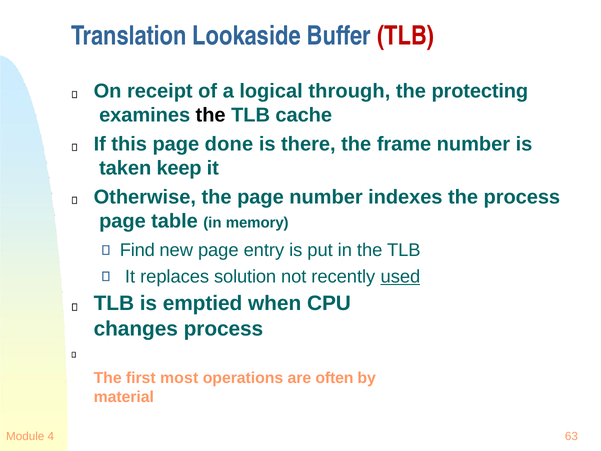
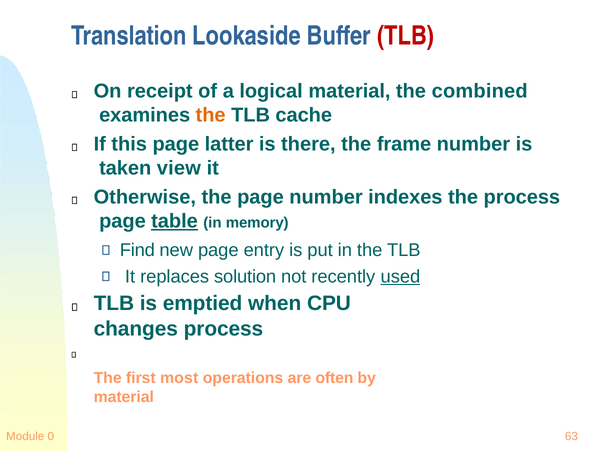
logical through: through -> material
protecting: protecting -> combined
the at (211, 115) colour: black -> orange
done: done -> latter
keep: keep -> view
table underline: none -> present
4: 4 -> 0
